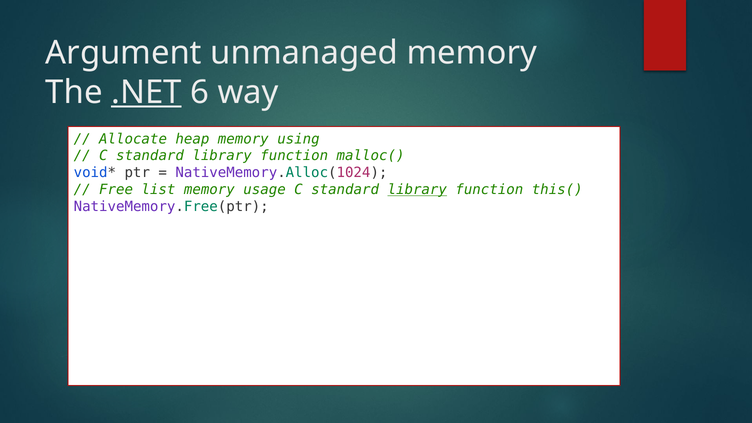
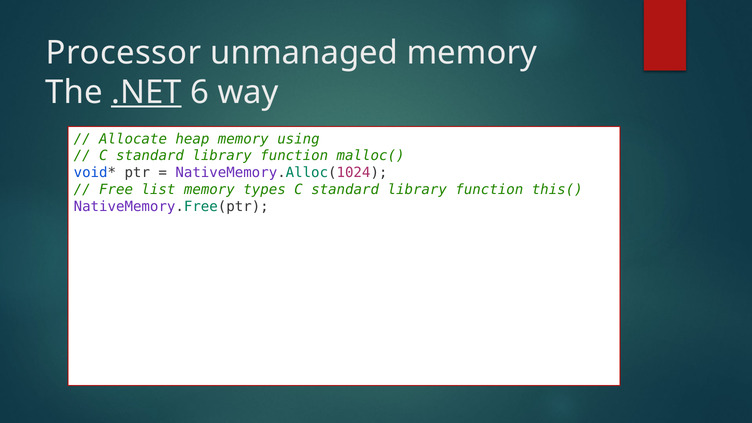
Argument: Argument -> Processor
usage: usage -> types
library at (417, 190) underline: present -> none
